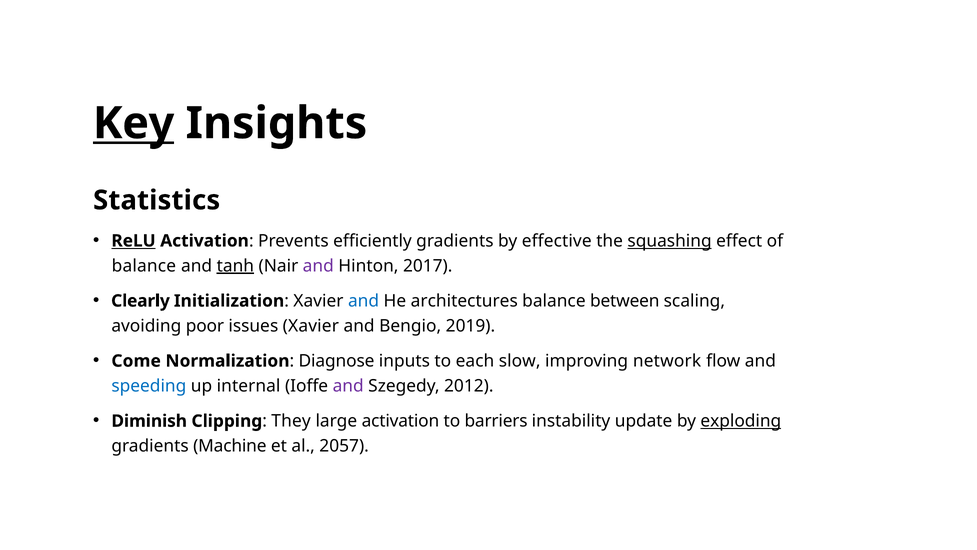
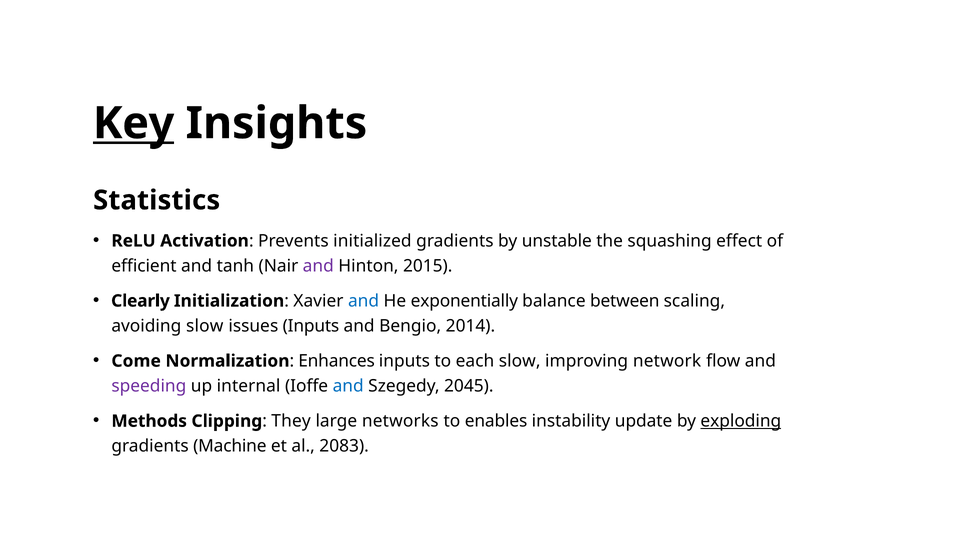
ReLU underline: present -> none
efficiently: efficiently -> initialized
effective: effective -> unstable
squashing underline: present -> none
balance at (144, 266): balance -> efficient
tanh underline: present -> none
2017: 2017 -> 2015
architectures: architectures -> exponentially
avoiding poor: poor -> slow
issues Xavier: Xavier -> Inputs
2019: 2019 -> 2014
Diagnose: Diagnose -> Enhances
speeding colour: blue -> purple
and at (348, 386) colour: purple -> blue
2012: 2012 -> 2045
Diminish: Diminish -> Methods
large activation: activation -> networks
barriers: barriers -> enables
2057: 2057 -> 2083
